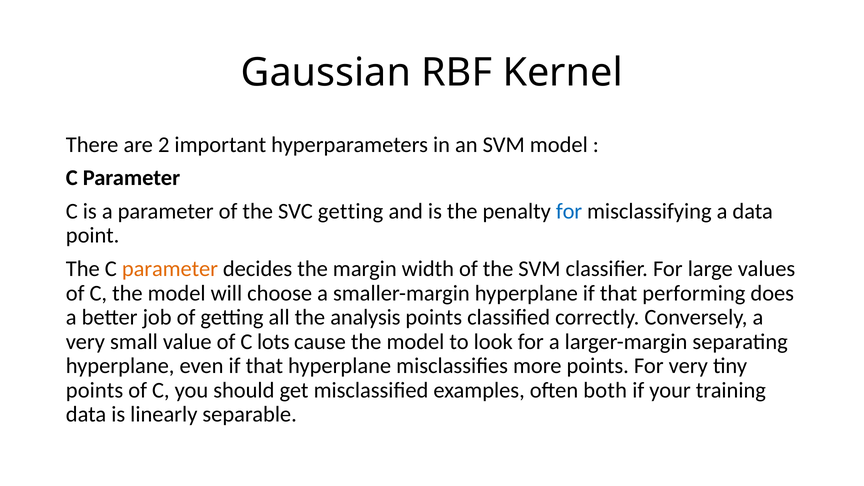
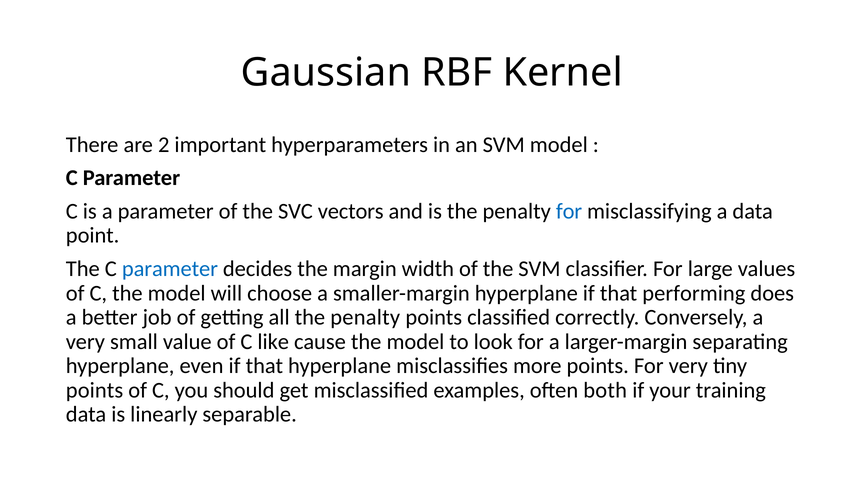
SVC getting: getting -> vectors
parameter at (170, 269) colour: orange -> blue
all the analysis: analysis -> penalty
lots: lots -> like
